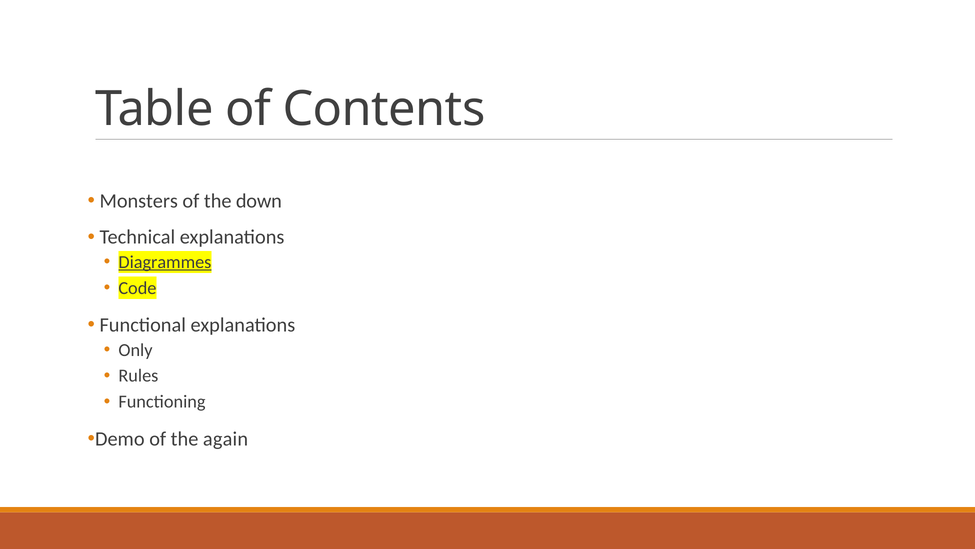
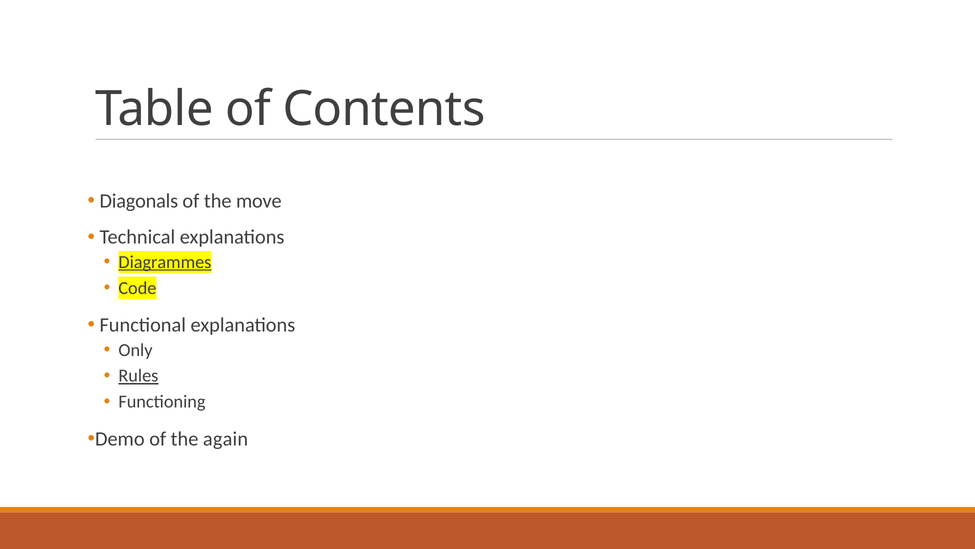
Monsters: Monsters -> Diagonals
down: down -> move
Rules underline: none -> present
